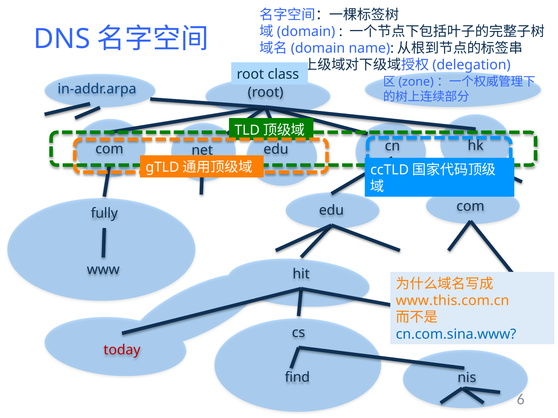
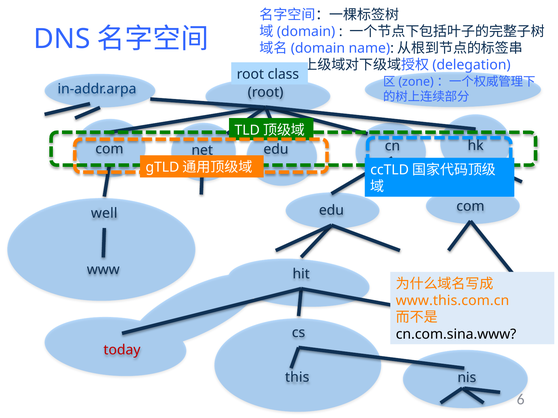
fully: fully -> well
cn.com.sina.www colour: blue -> black
find: find -> this
